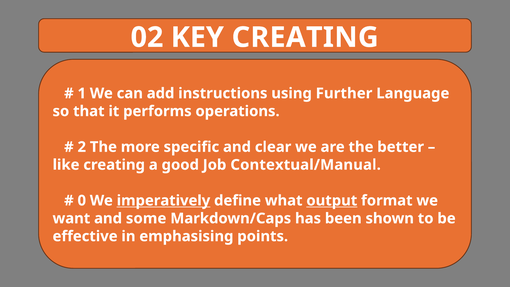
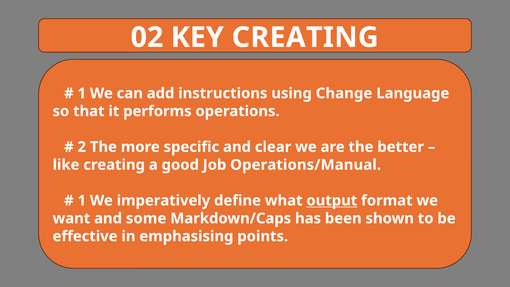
Further: Further -> Change
Contextual/Manual: Contextual/Manual -> Operations/Manual
0 at (82, 200): 0 -> 1
imperatively underline: present -> none
